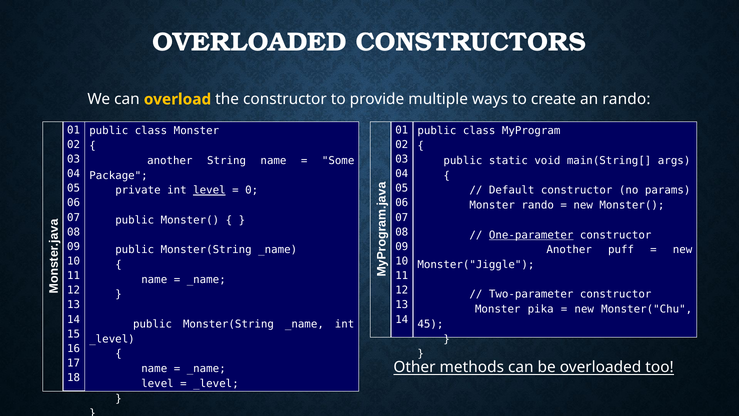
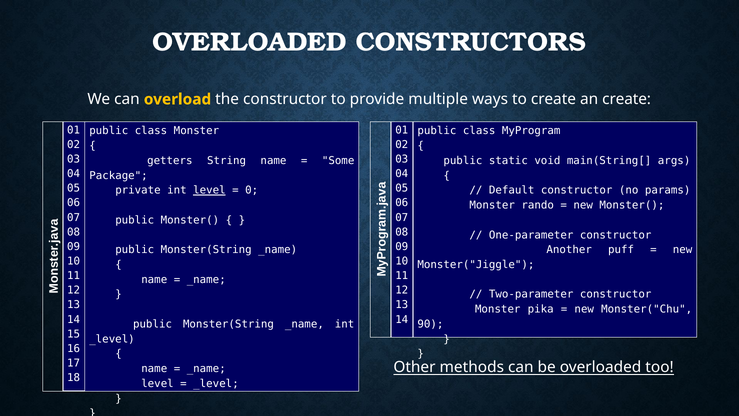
an rando: rando -> create
another at (170, 160): another -> getters
One-parameter underline: present -> none
45: 45 -> 90
